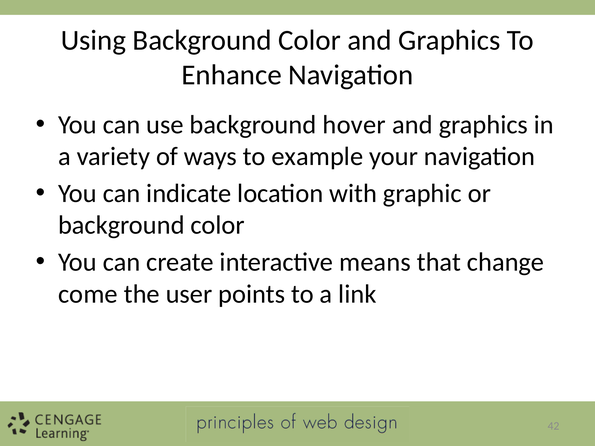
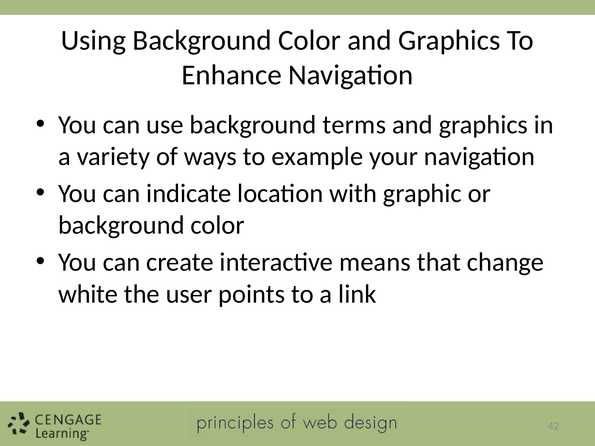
hover: hover -> terms
come: come -> white
